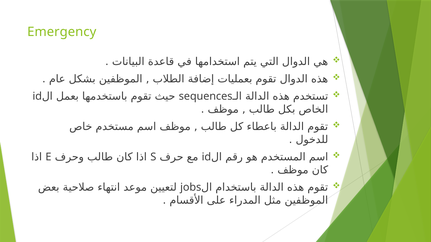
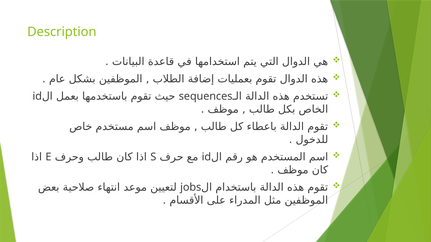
Emergency: Emergency -> Description
